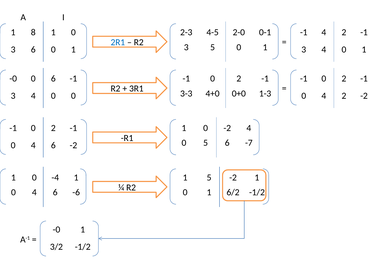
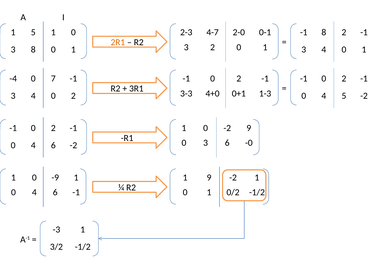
1 8: 8 -> 5
4-5: 4-5 -> 4-7
-1 4: 4 -> 8
2R1 colour: blue -> orange
3 5: 5 -> 2
3 6: 6 -> 8
-0 at (13, 79): -0 -> -4
0 6: 6 -> 7
0+0: 0+0 -> 0+1
4 0 0: 0 -> 2
0 4 2: 2 -> 5
-2 4: 4 -> 9
5 at (206, 143): 5 -> 3
-7: -7 -> -0
-4: -4 -> -9
1 5: 5 -> 9
6 -6: -6 -> -1
6/2: 6/2 -> 0/2
-0 at (56, 230): -0 -> -3
